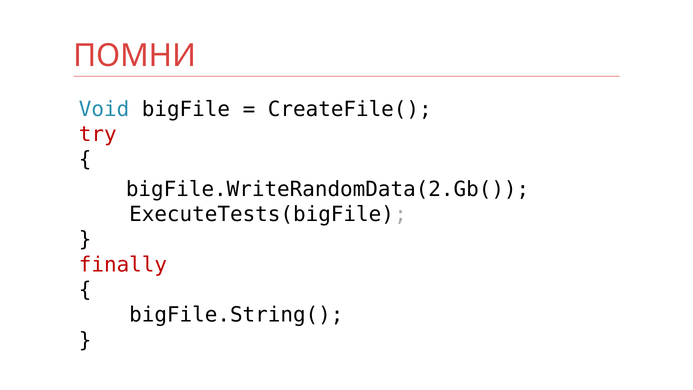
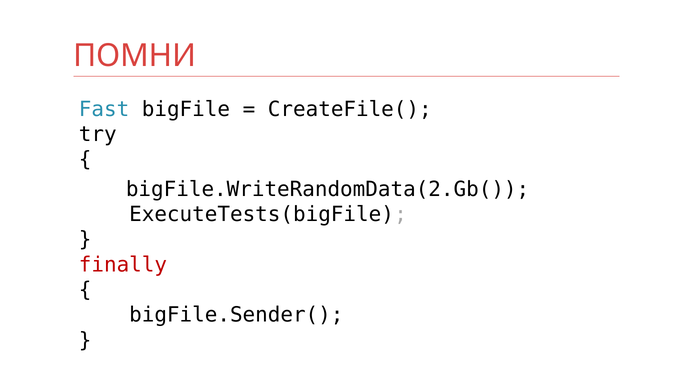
Void: Void -> Fast
try colour: red -> black
bigFile.String(: bigFile.String( -> bigFile.Sender(
